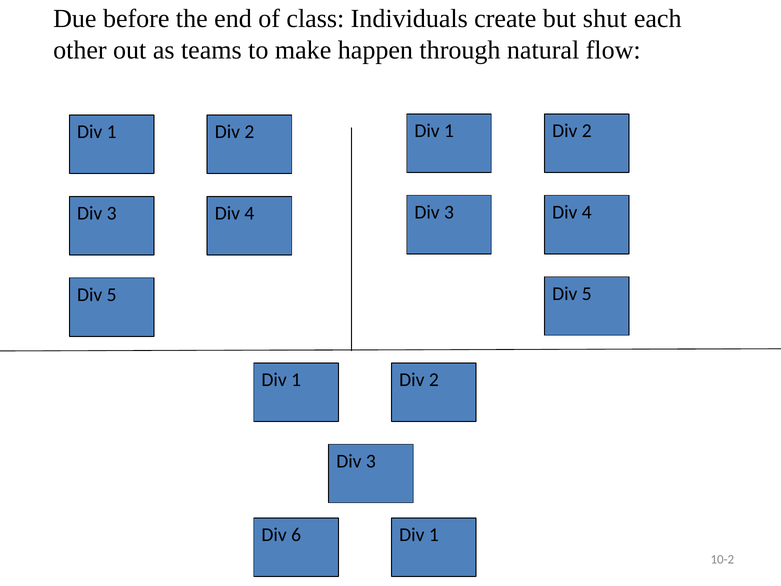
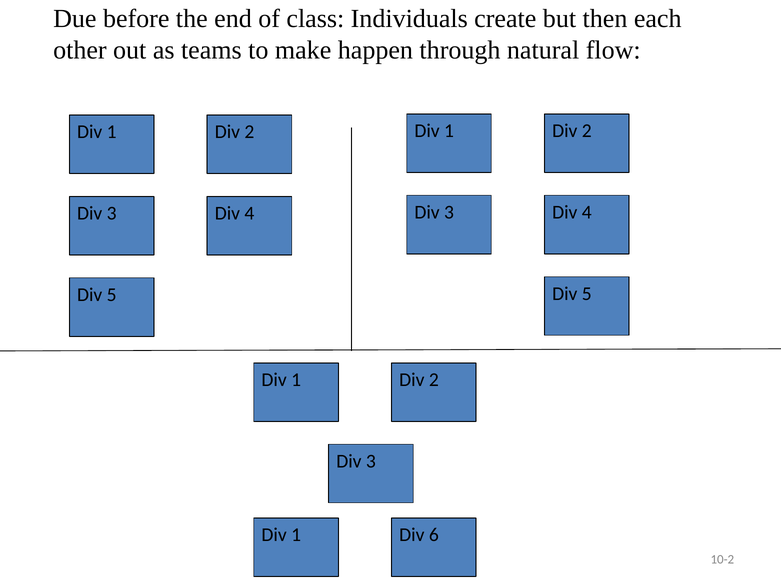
shut: shut -> then
6 at (296, 535): 6 -> 1
1 at (434, 535): 1 -> 6
